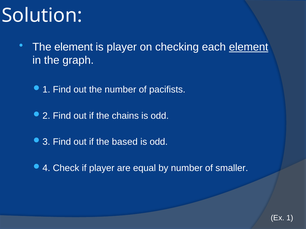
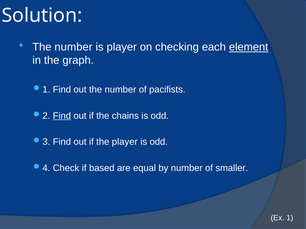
element at (74, 47): element -> number
Find at (62, 116) underline: none -> present
the based: based -> player
if player: player -> based
